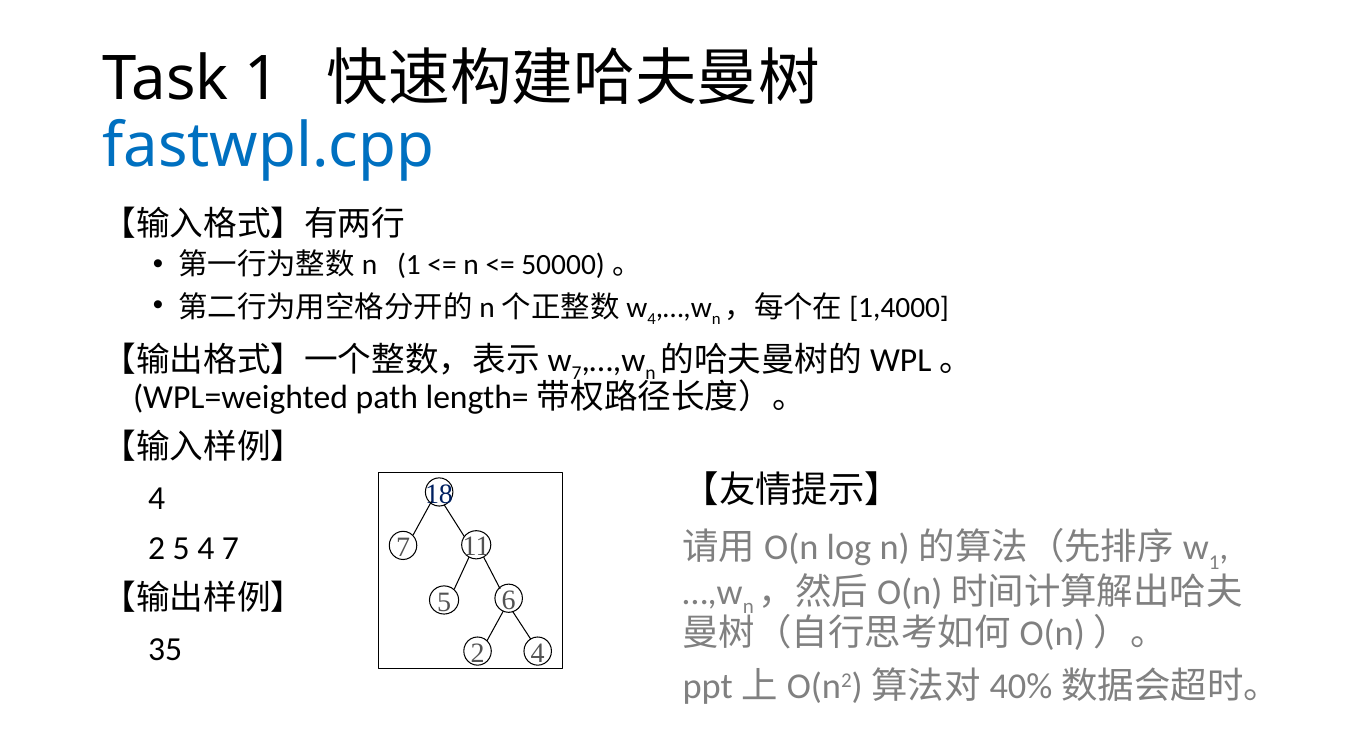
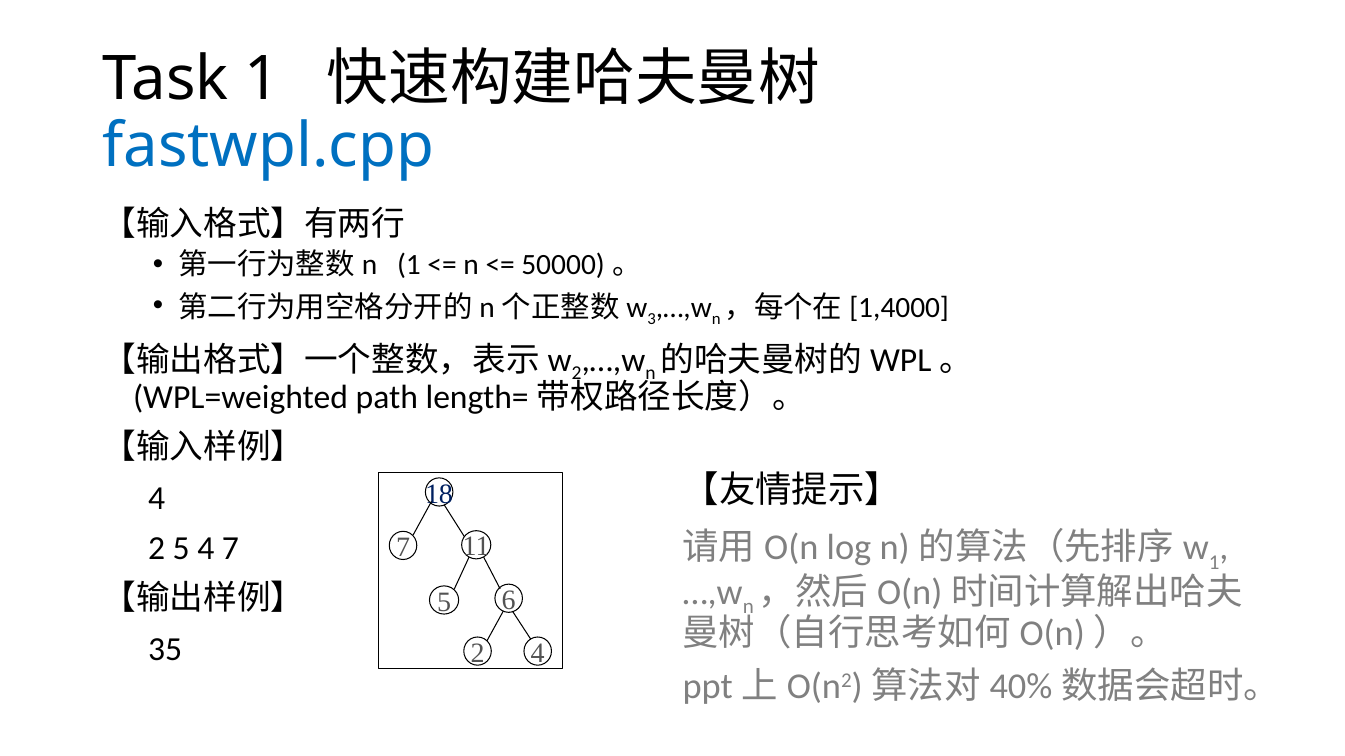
4 at (652, 319): 4 -> 3
7 at (577, 374): 7 -> 2
